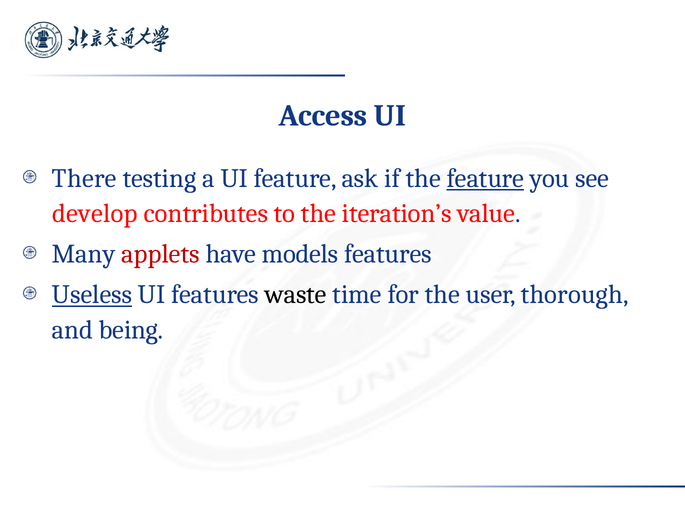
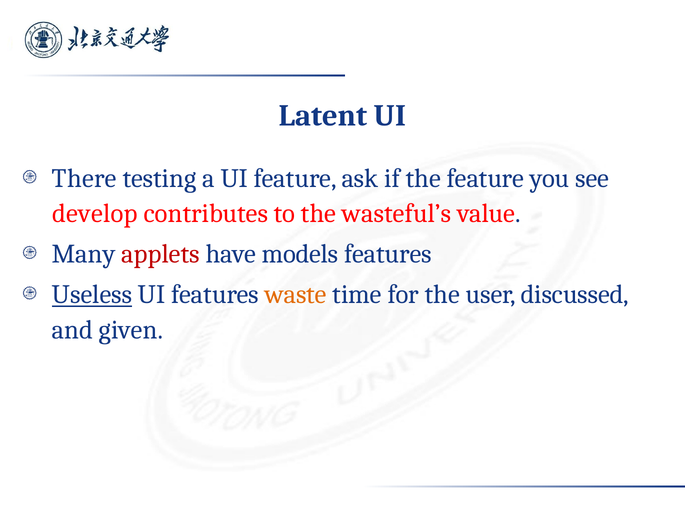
Access: Access -> Latent
feature at (485, 178) underline: present -> none
iteration’s: iteration’s -> wasteful’s
waste colour: black -> orange
thorough: thorough -> discussed
being: being -> given
